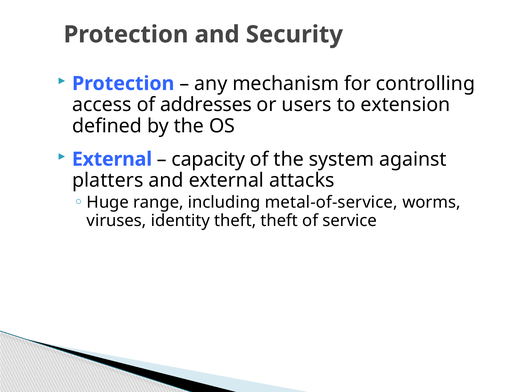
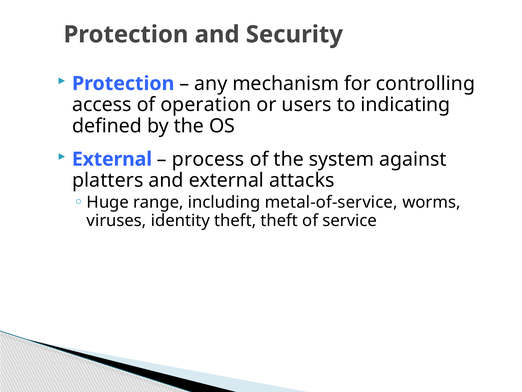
addresses: addresses -> operation
extension: extension -> indicating
capacity: capacity -> process
